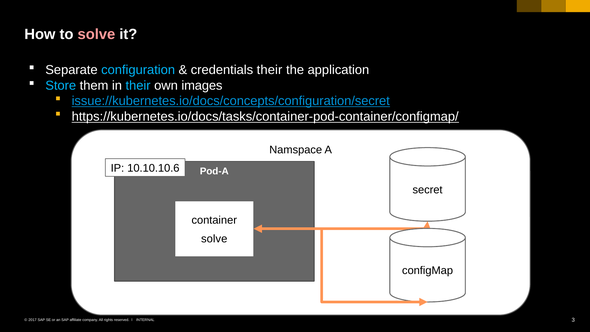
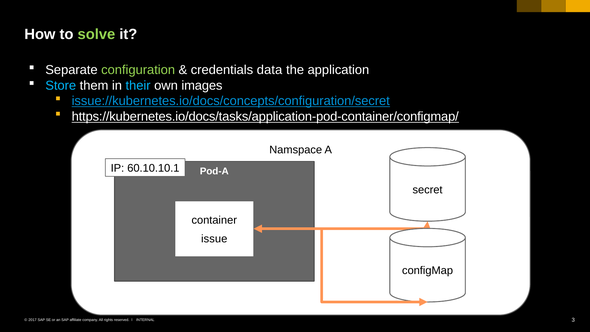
solve at (96, 34) colour: pink -> light green
configuration colour: light blue -> light green
credentials their: their -> data
https://kubernetes.io/docs/tasks/container-pod-container/configmap/: https://kubernetes.io/docs/tasks/container-pod-container/configmap/ -> https://kubernetes.io/docs/tasks/application-pod-container/configmap/
10.10.10.6: 10.10.10.6 -> 60.10.10.1
solve at (214, 239): solve -> issue
